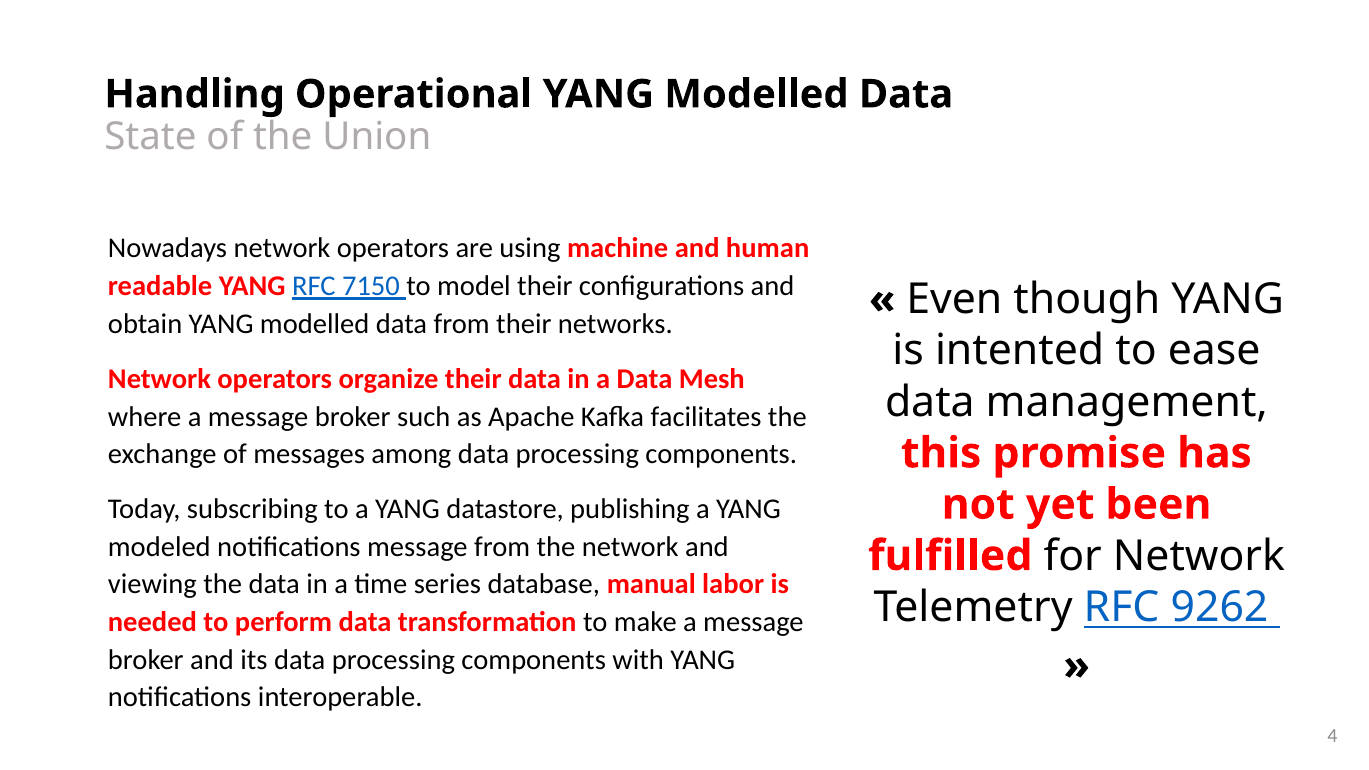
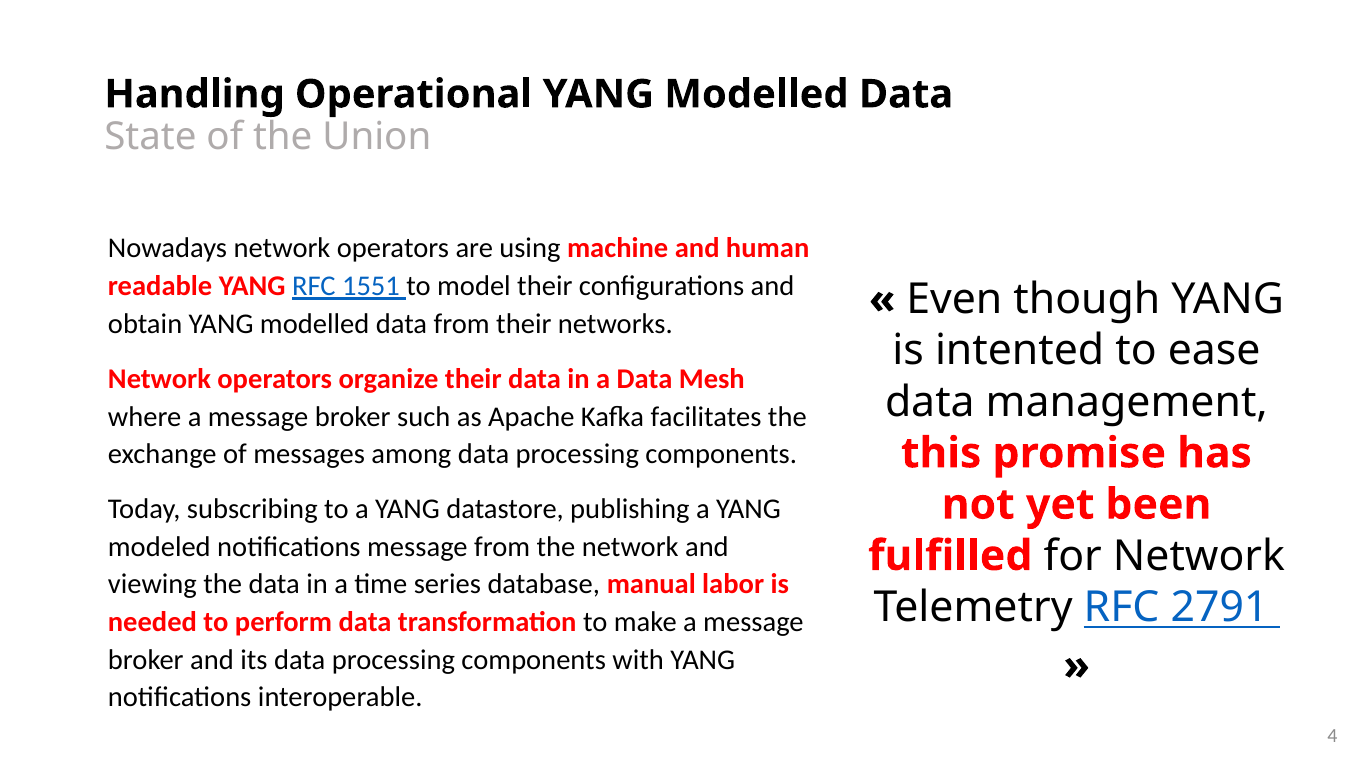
7150: 7150 -> 1551
9262: 9262 -> 2791
